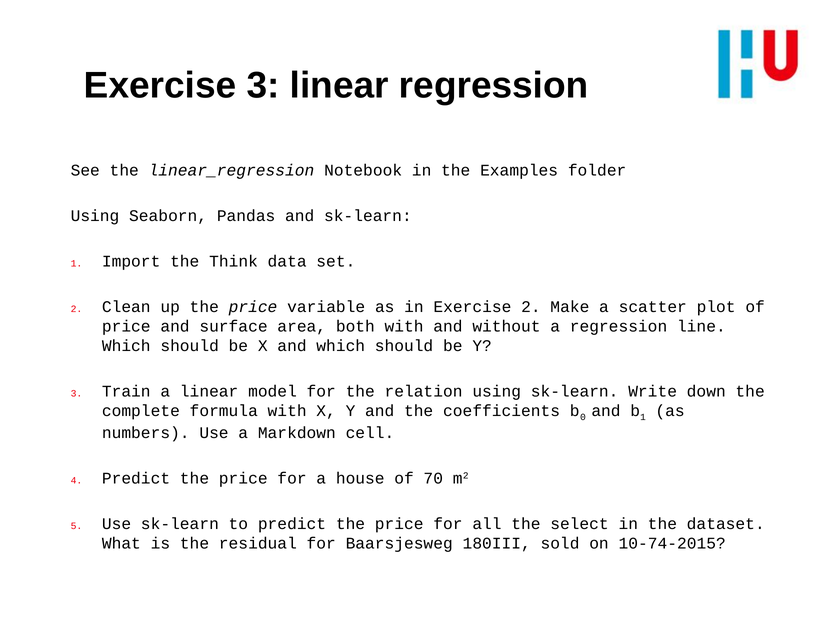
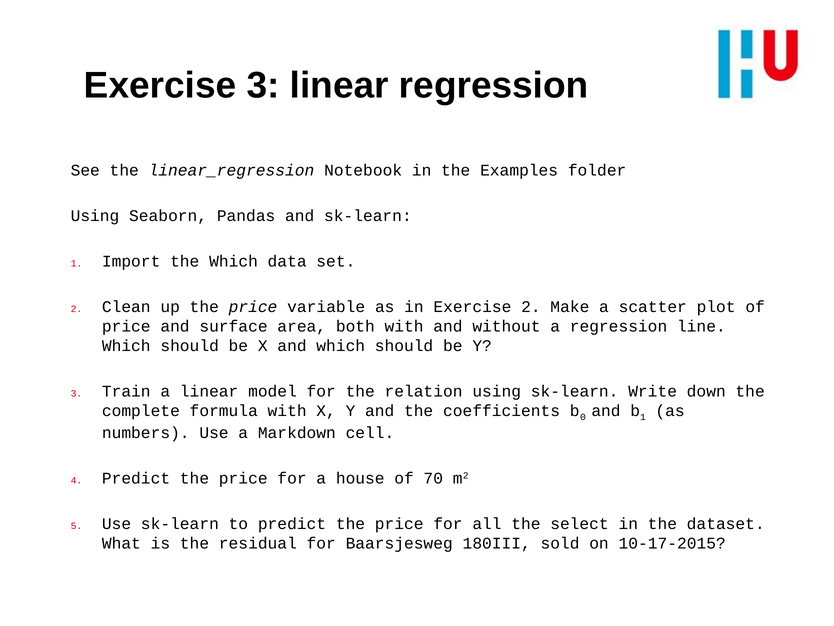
the Think: Think -> Which
10-74-2015: 10-74-2015 -> 10-17-2015
